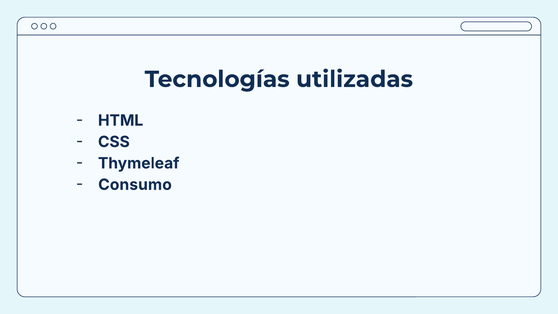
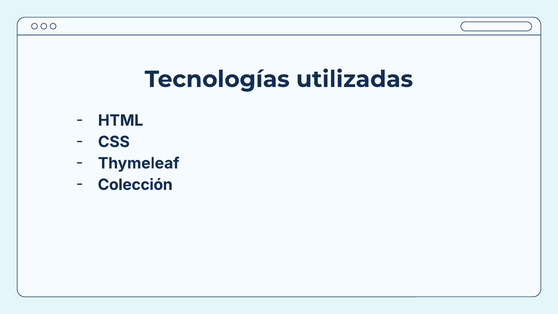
Consumo: Consumo -> Colección
